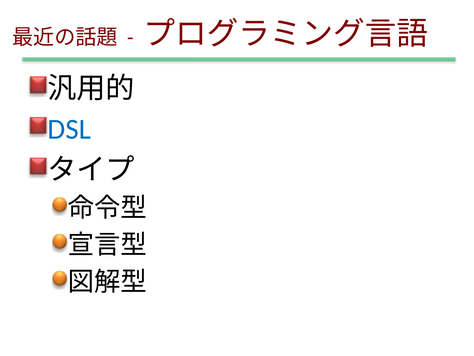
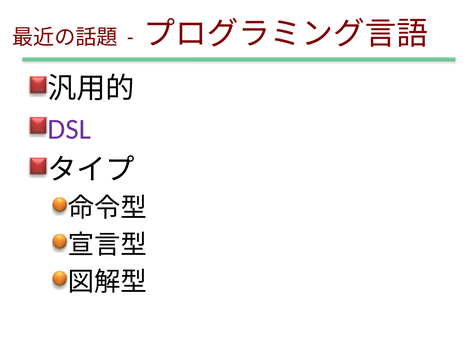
DSL colour: blue -> purple
